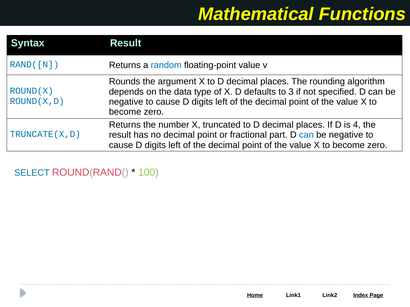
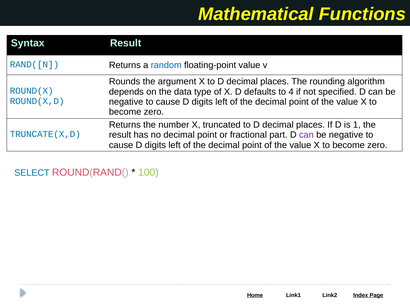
3: 3 -> 4
4: 4 -> 1
can at (306, 135) colour: blue -> purple
